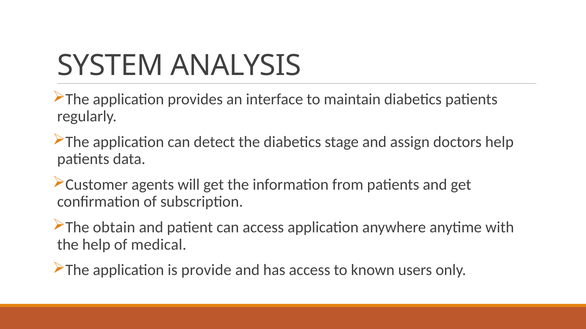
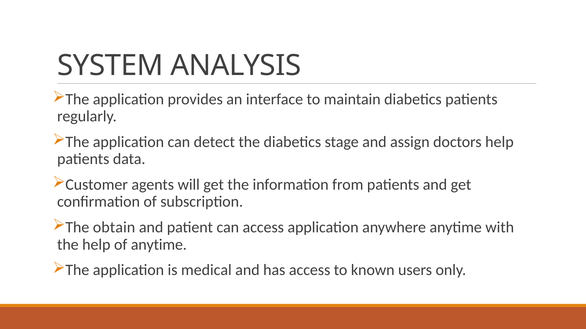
of medical: medical -> anytime
provide: provide -> medical
